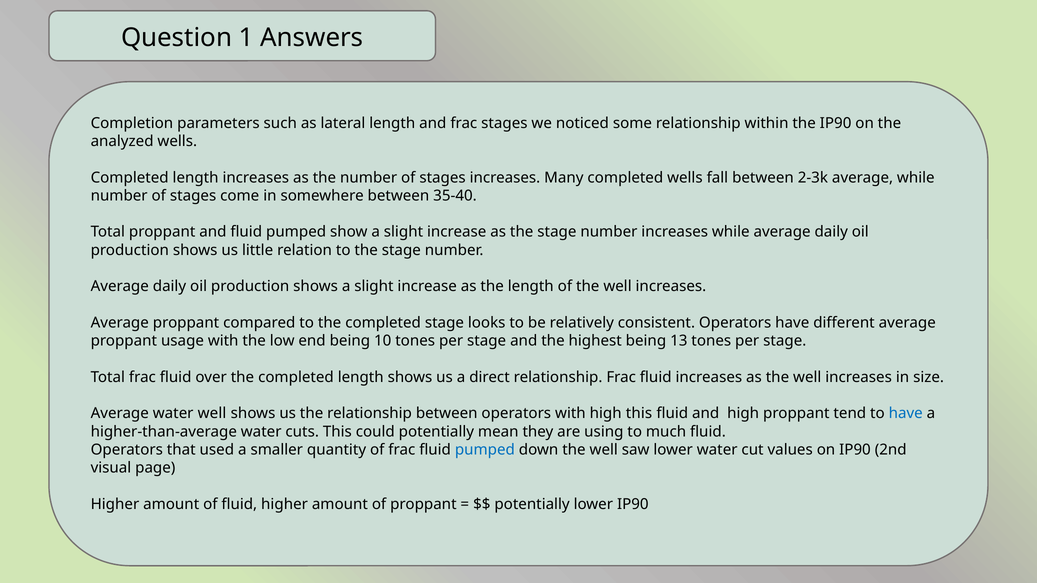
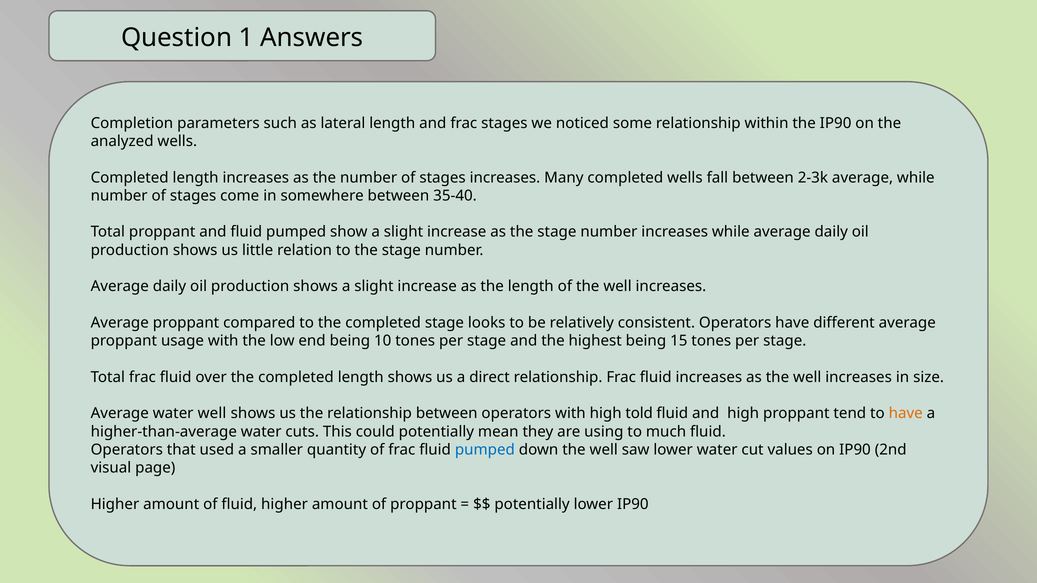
13: 13 -> 15
high this: this -> told
have at (906, 414) colour: blue -> orange
